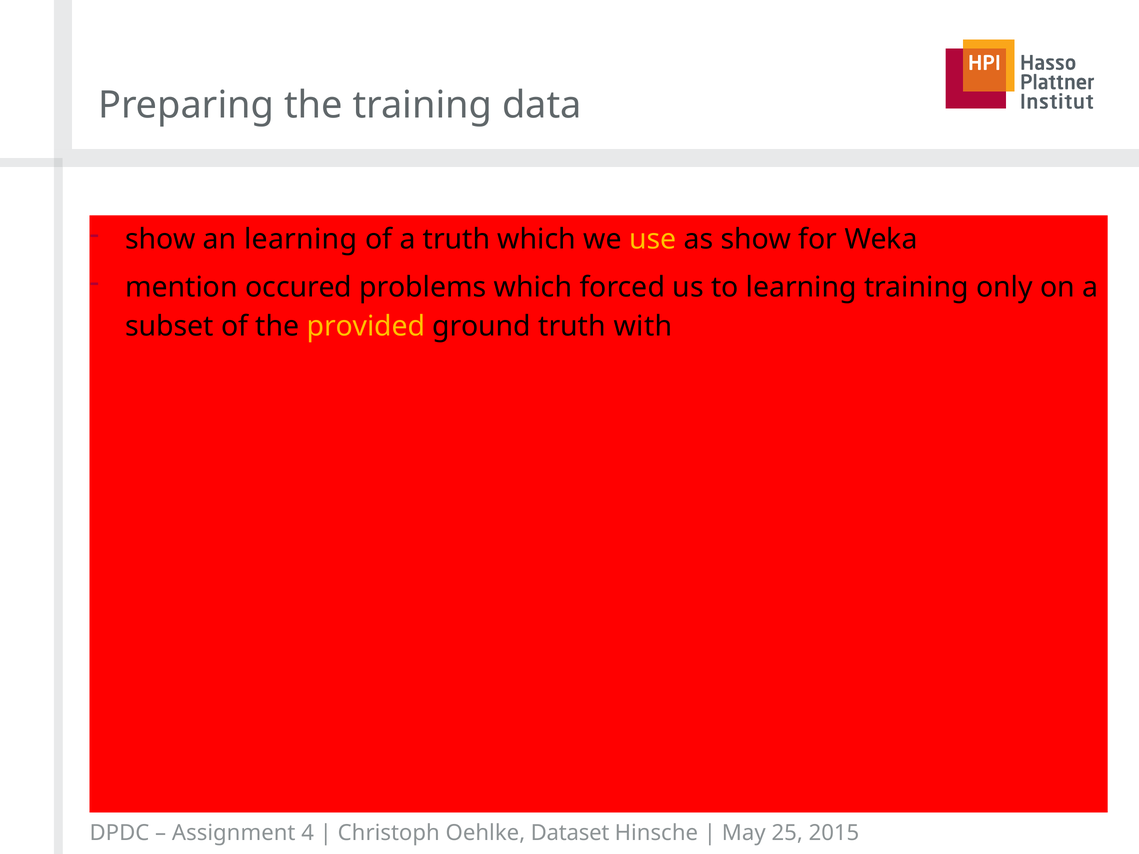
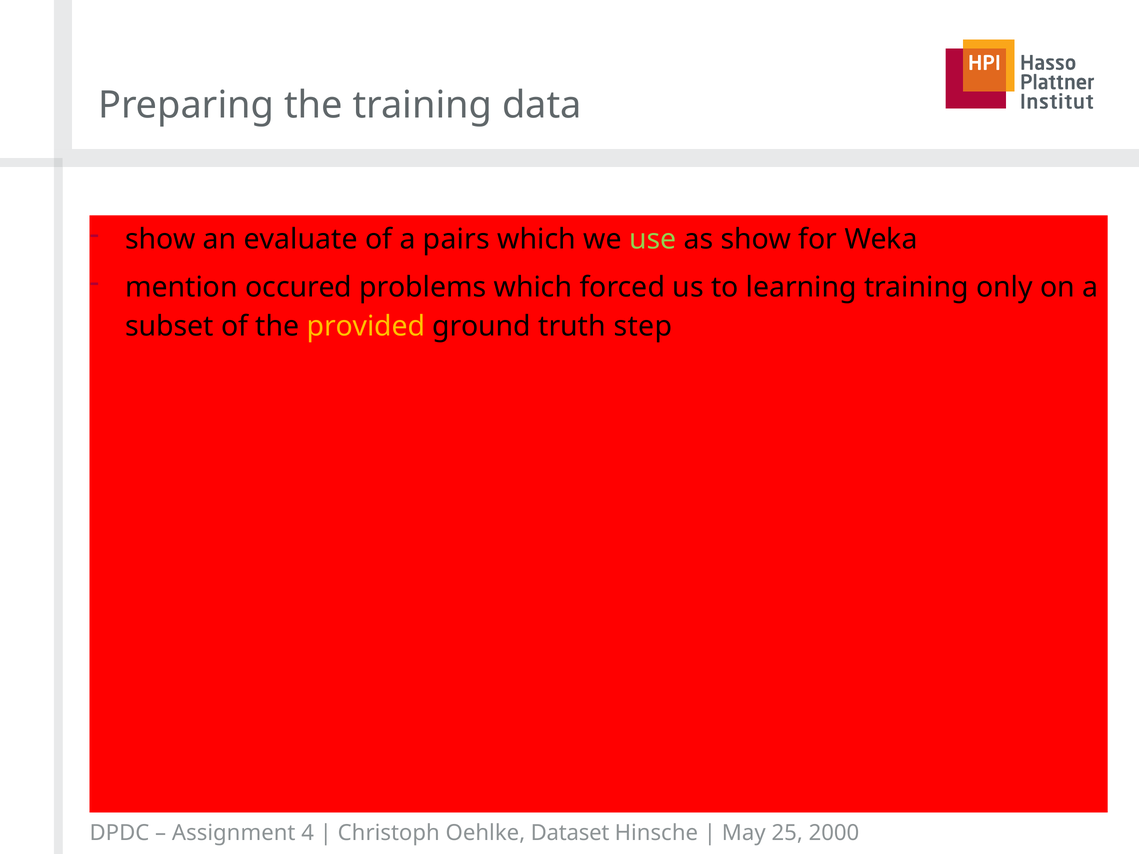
an learning: learning -> evaluate
a truth: truth -> pairs
use colour: yellow -> light green
with: with -> step
2015: 2015 -> 2000
